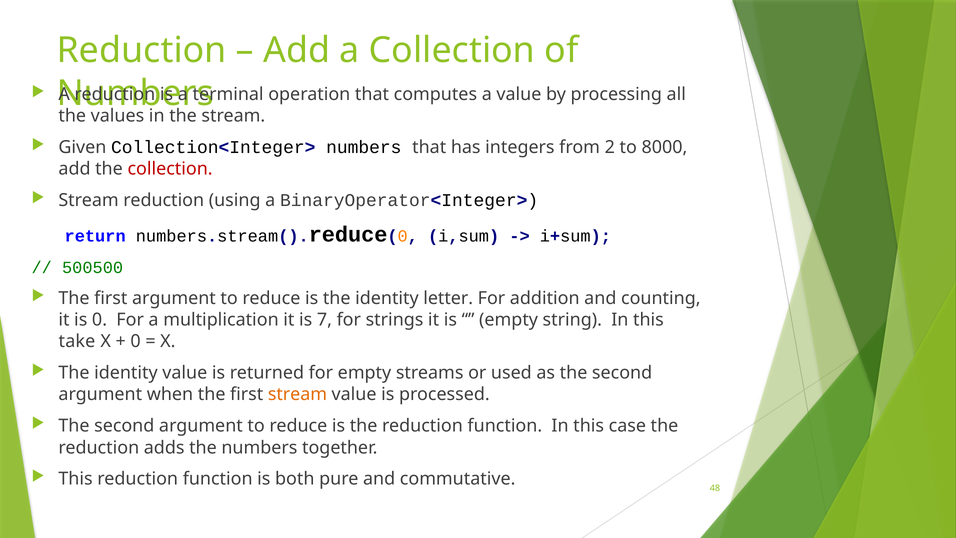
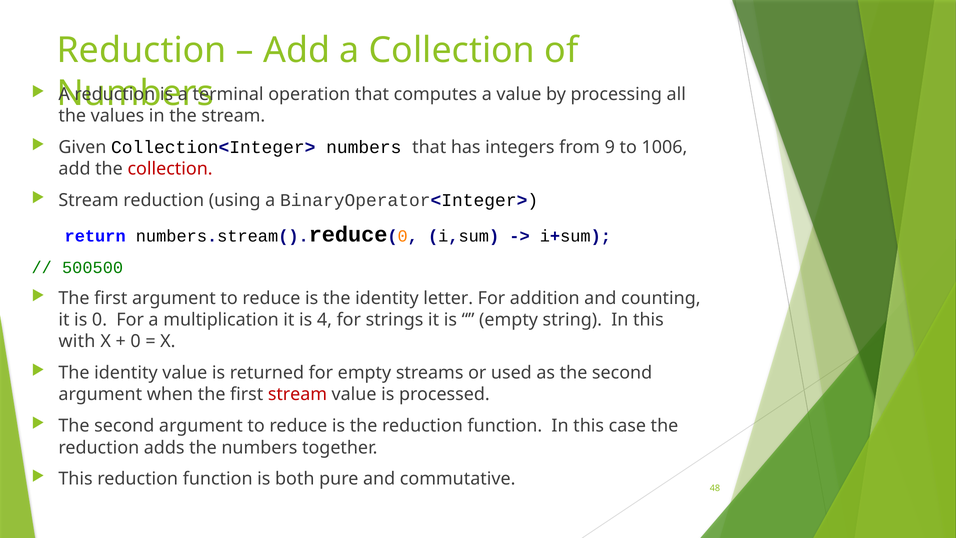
2: 2 -> 9
8000: 8000 -> 1006
7: 7 -> 4
take: take -> with
stream at (297, 394) colour: orange -> red
